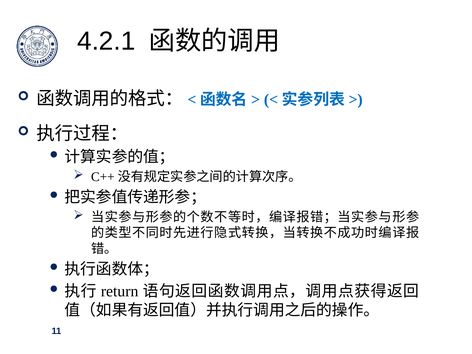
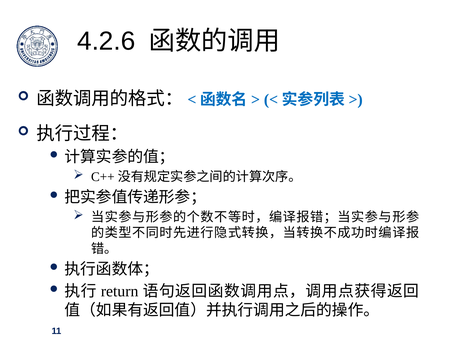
4.2.1: 4.2.1 -> 4.2.6
